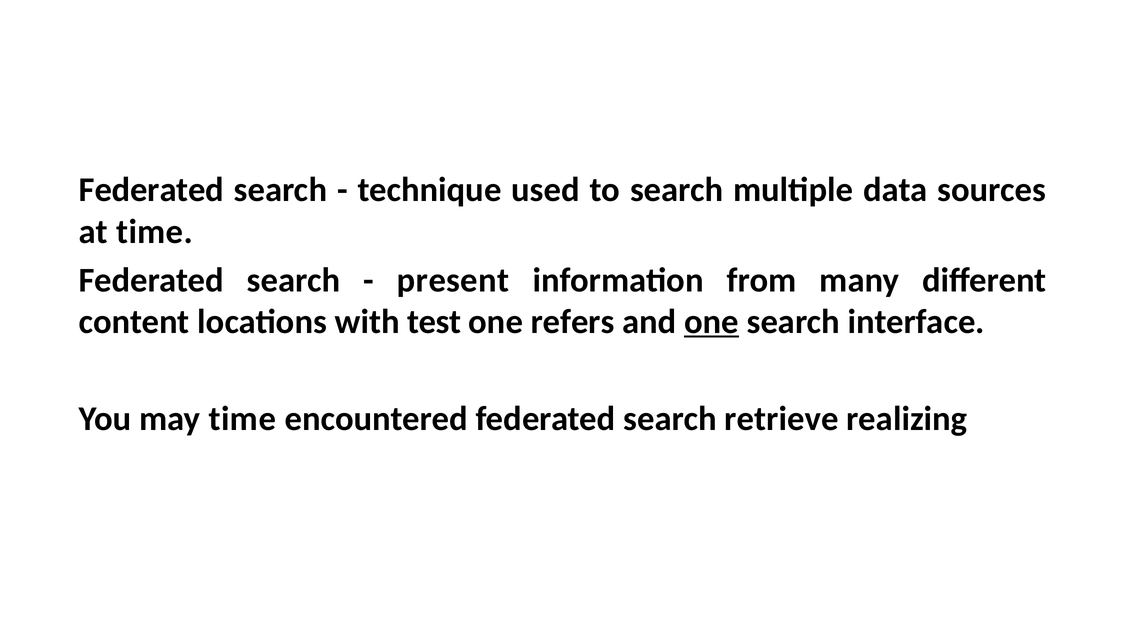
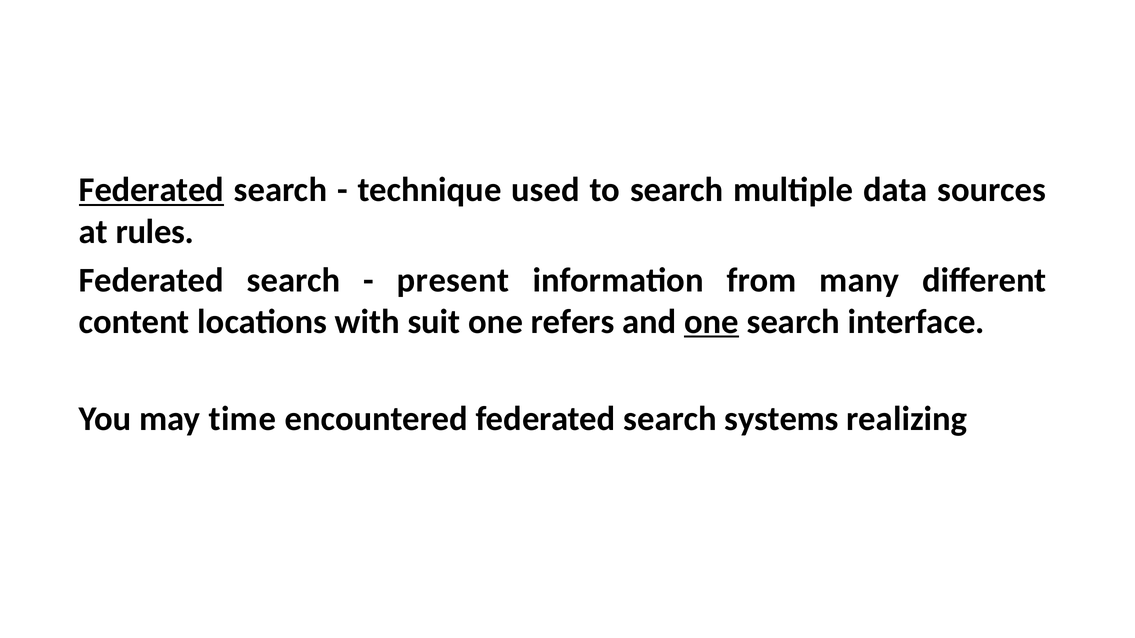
Federated at (151, 190) underline: none -> present
at time: time -> rules
test: test -> suit
retrieve: retrieve -> systems
